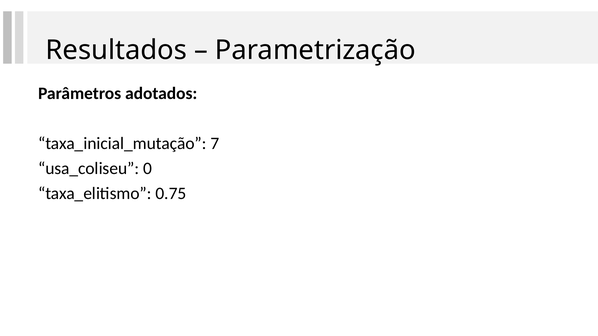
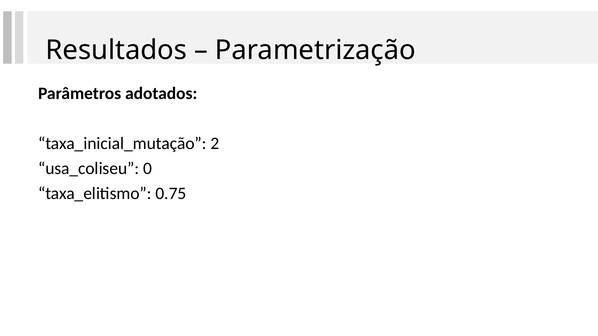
7: 7 -> 2
